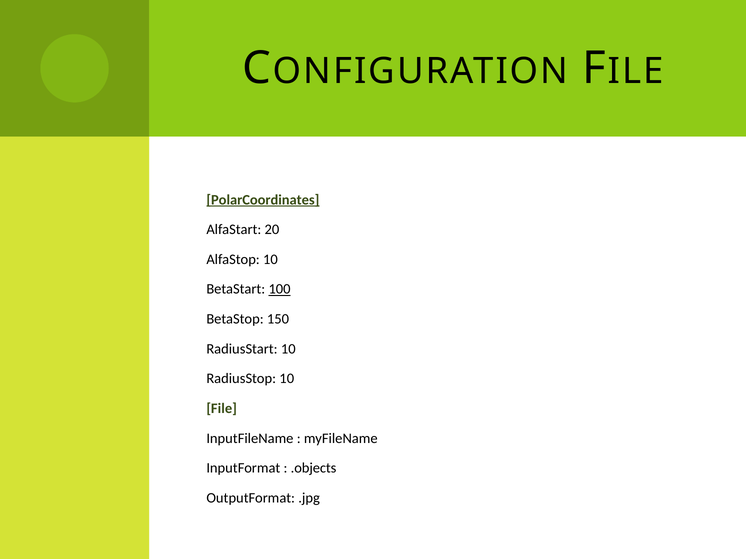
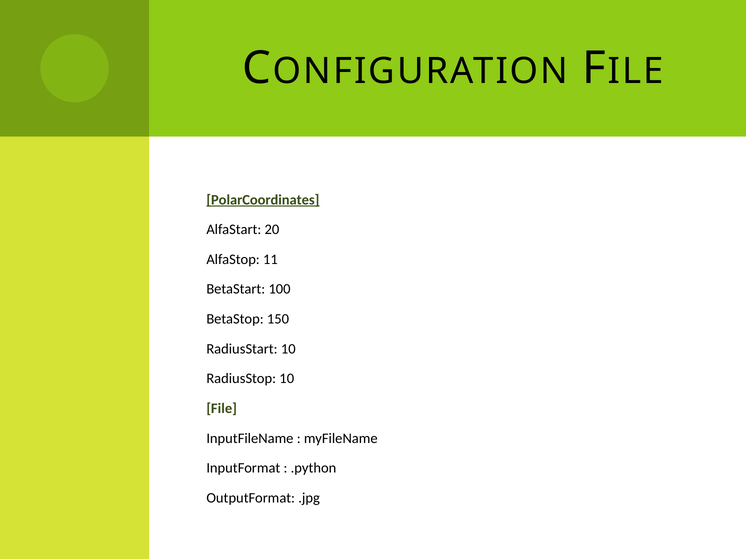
AlfaStop 10: 10 -> 11
100 underline: present -> none
.objects: .objects -> .python
